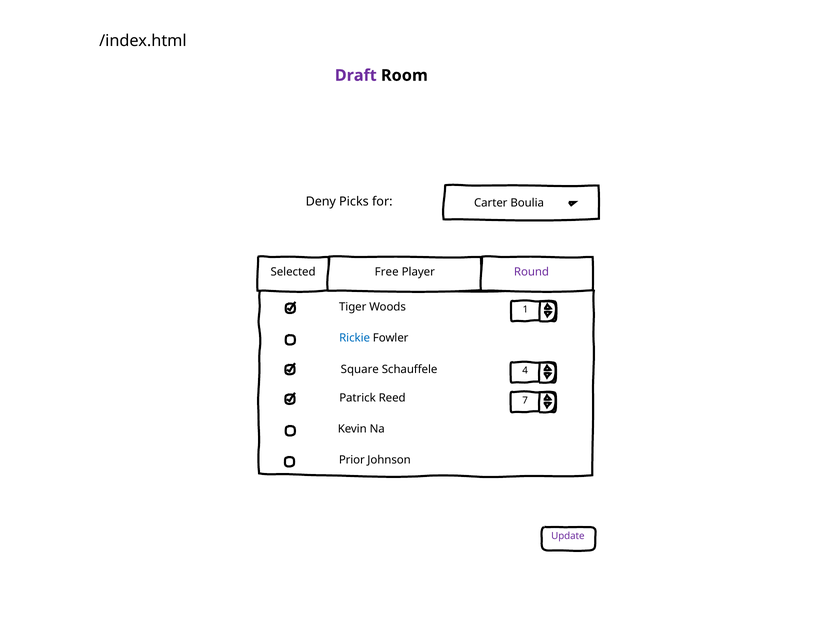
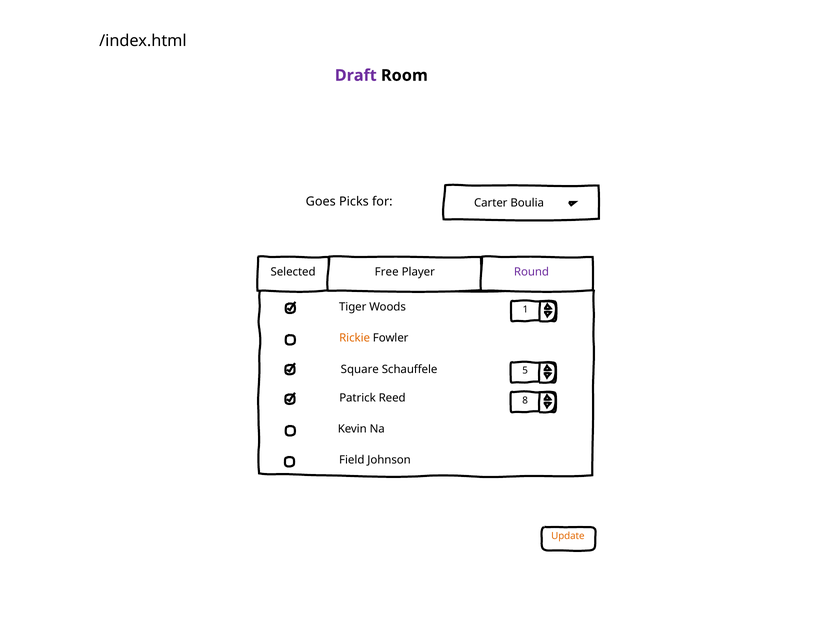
Deny: Deny -> Goes
Rickie colour: blue -> orange
4: 4 -> 5
7: 7 -> 8
Prior: Prior -> Field
Update colour: purple -> orange
